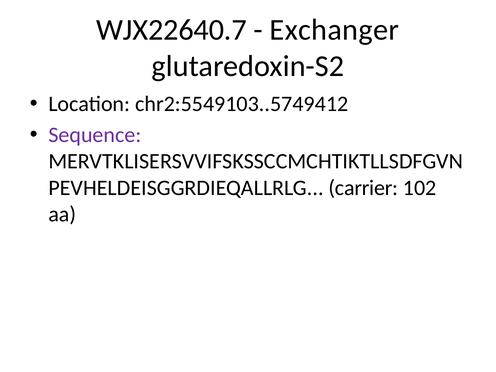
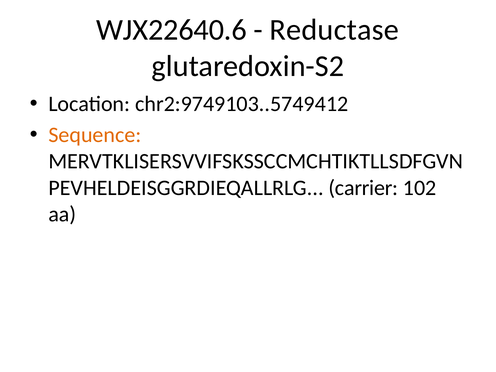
WJX22640.7: WJX22640.7 -> WJX22640.6
Exchanger: Exchanger -> Reductase
chr2:5549103..5749412: chr2:5549103..5749412 -> chr2:9749103..5749412
Sequence colour: purple -> orange
